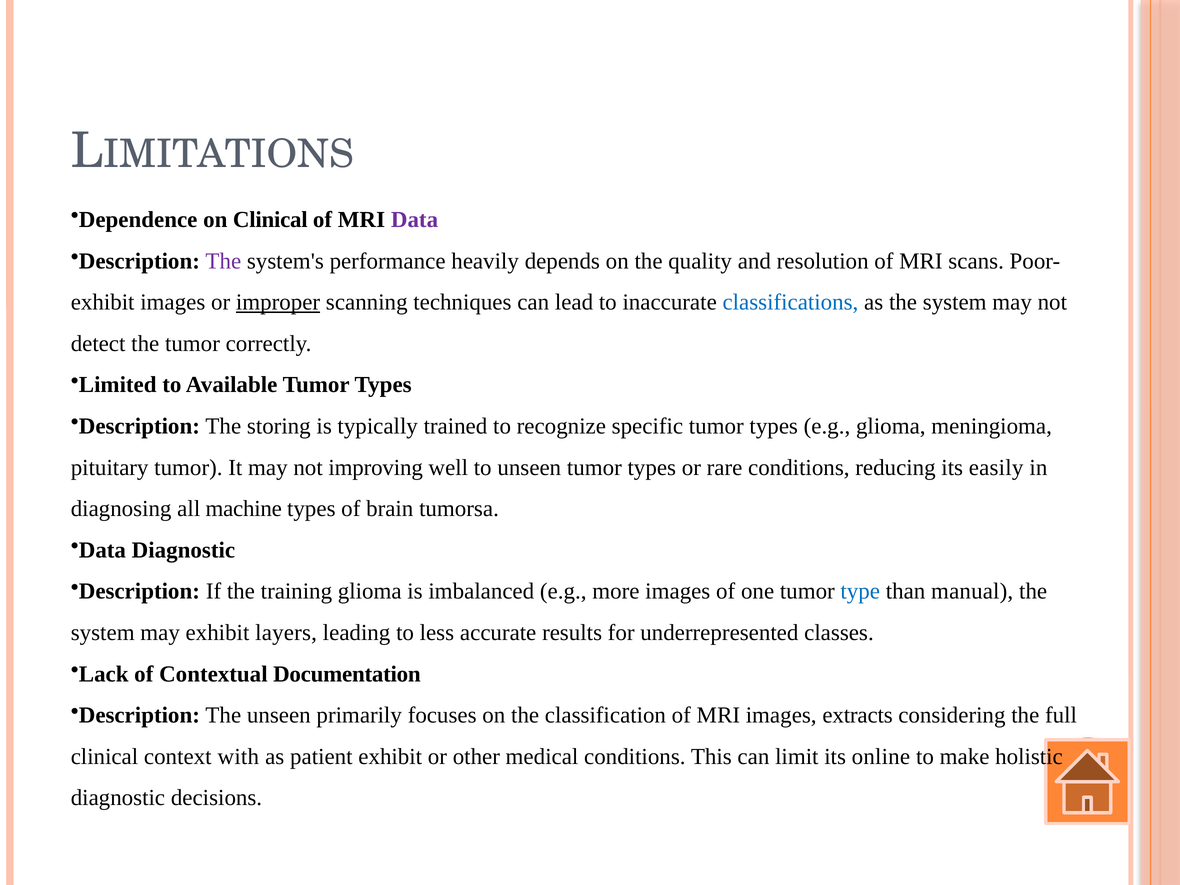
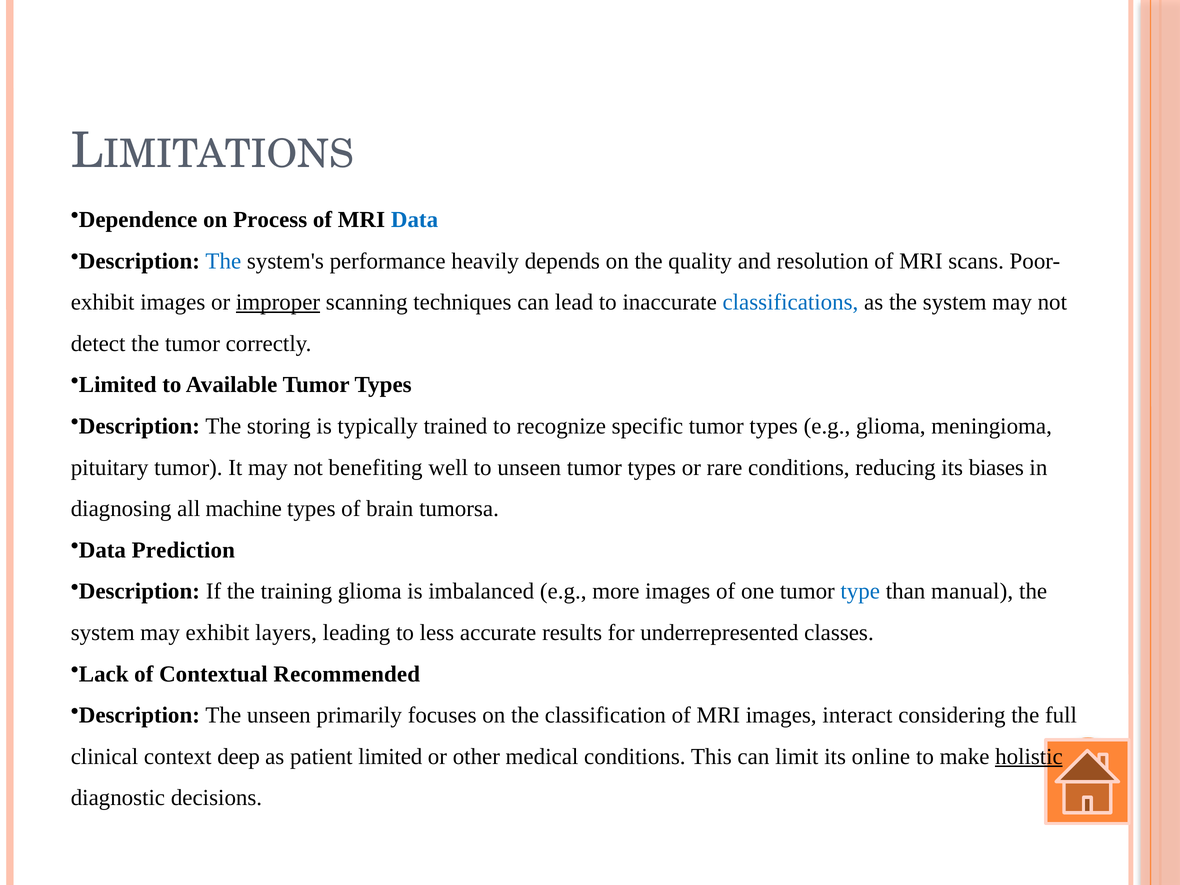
on Clinical: Clinical -> Process
Data at (415, 220) colour: purple -> blue
The at (223, 261) colour: purple -> blue
improving: improving -> benefiting
easily: easily -> biases
Data Diagnostic: Diagnostic -> Prediction
Documentation: Documentation -> Recommended
extracts: extracts -> interact
with: with -> deep
patient exhibit: exhibit -> limited
holistic underline: none -> present
